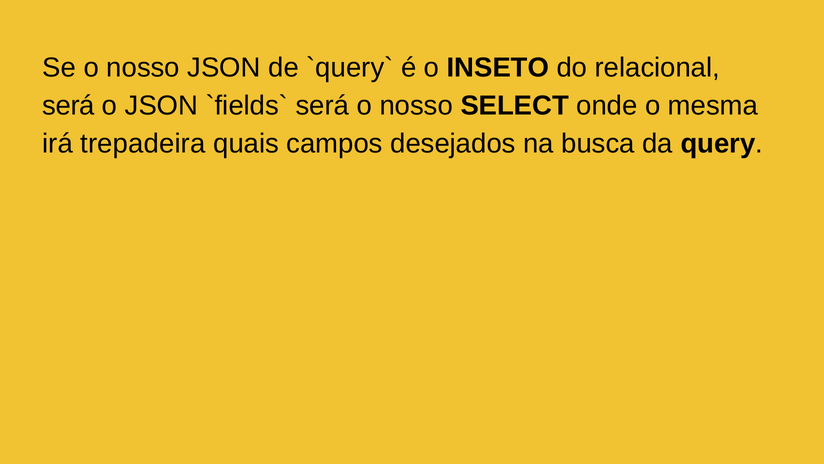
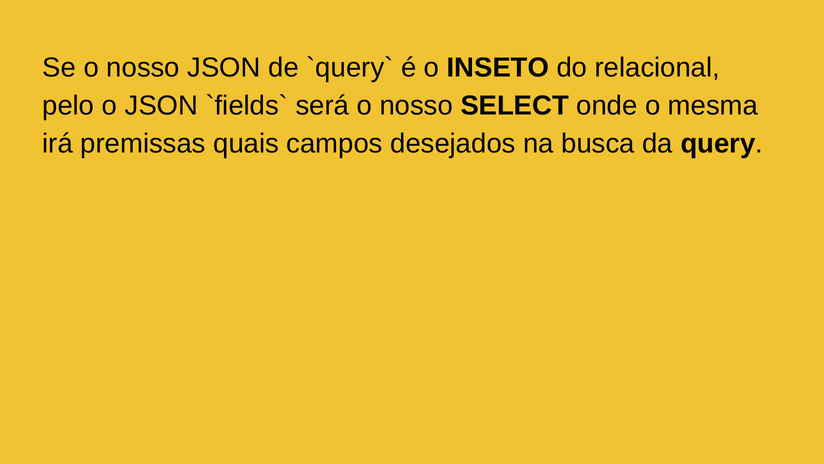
será at (68, 105): será -> pelo
trepadeira: trepadeira -> premissas
